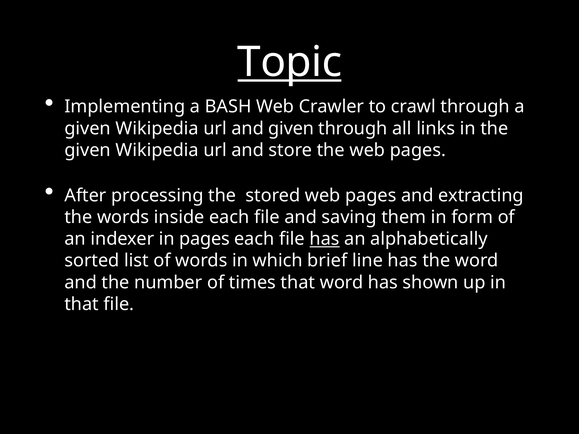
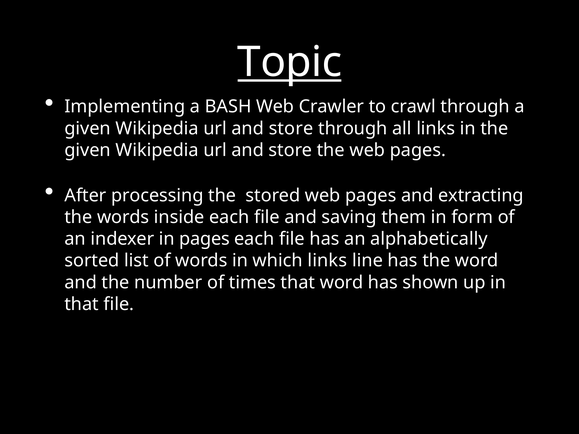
given at (291, 128): given -> store
has at (325, 239) underline: present -> none
which brief: brief -> links
